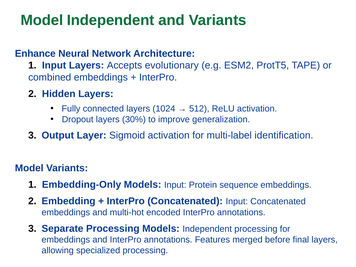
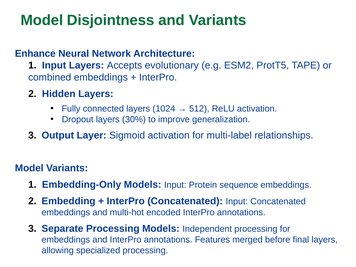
Model Independent: Independent -> Disjointness
identification: identification -> relationships
